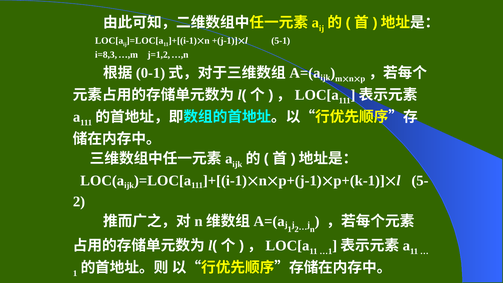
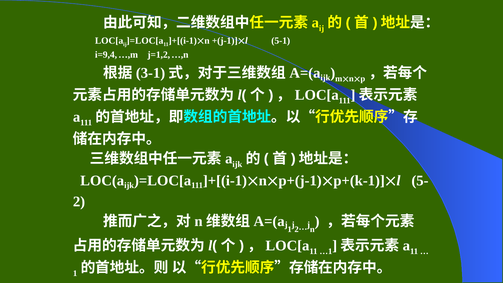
i=8,3: i=8,3 -> i=9,4
0-1: 0-1 -> 3-1
